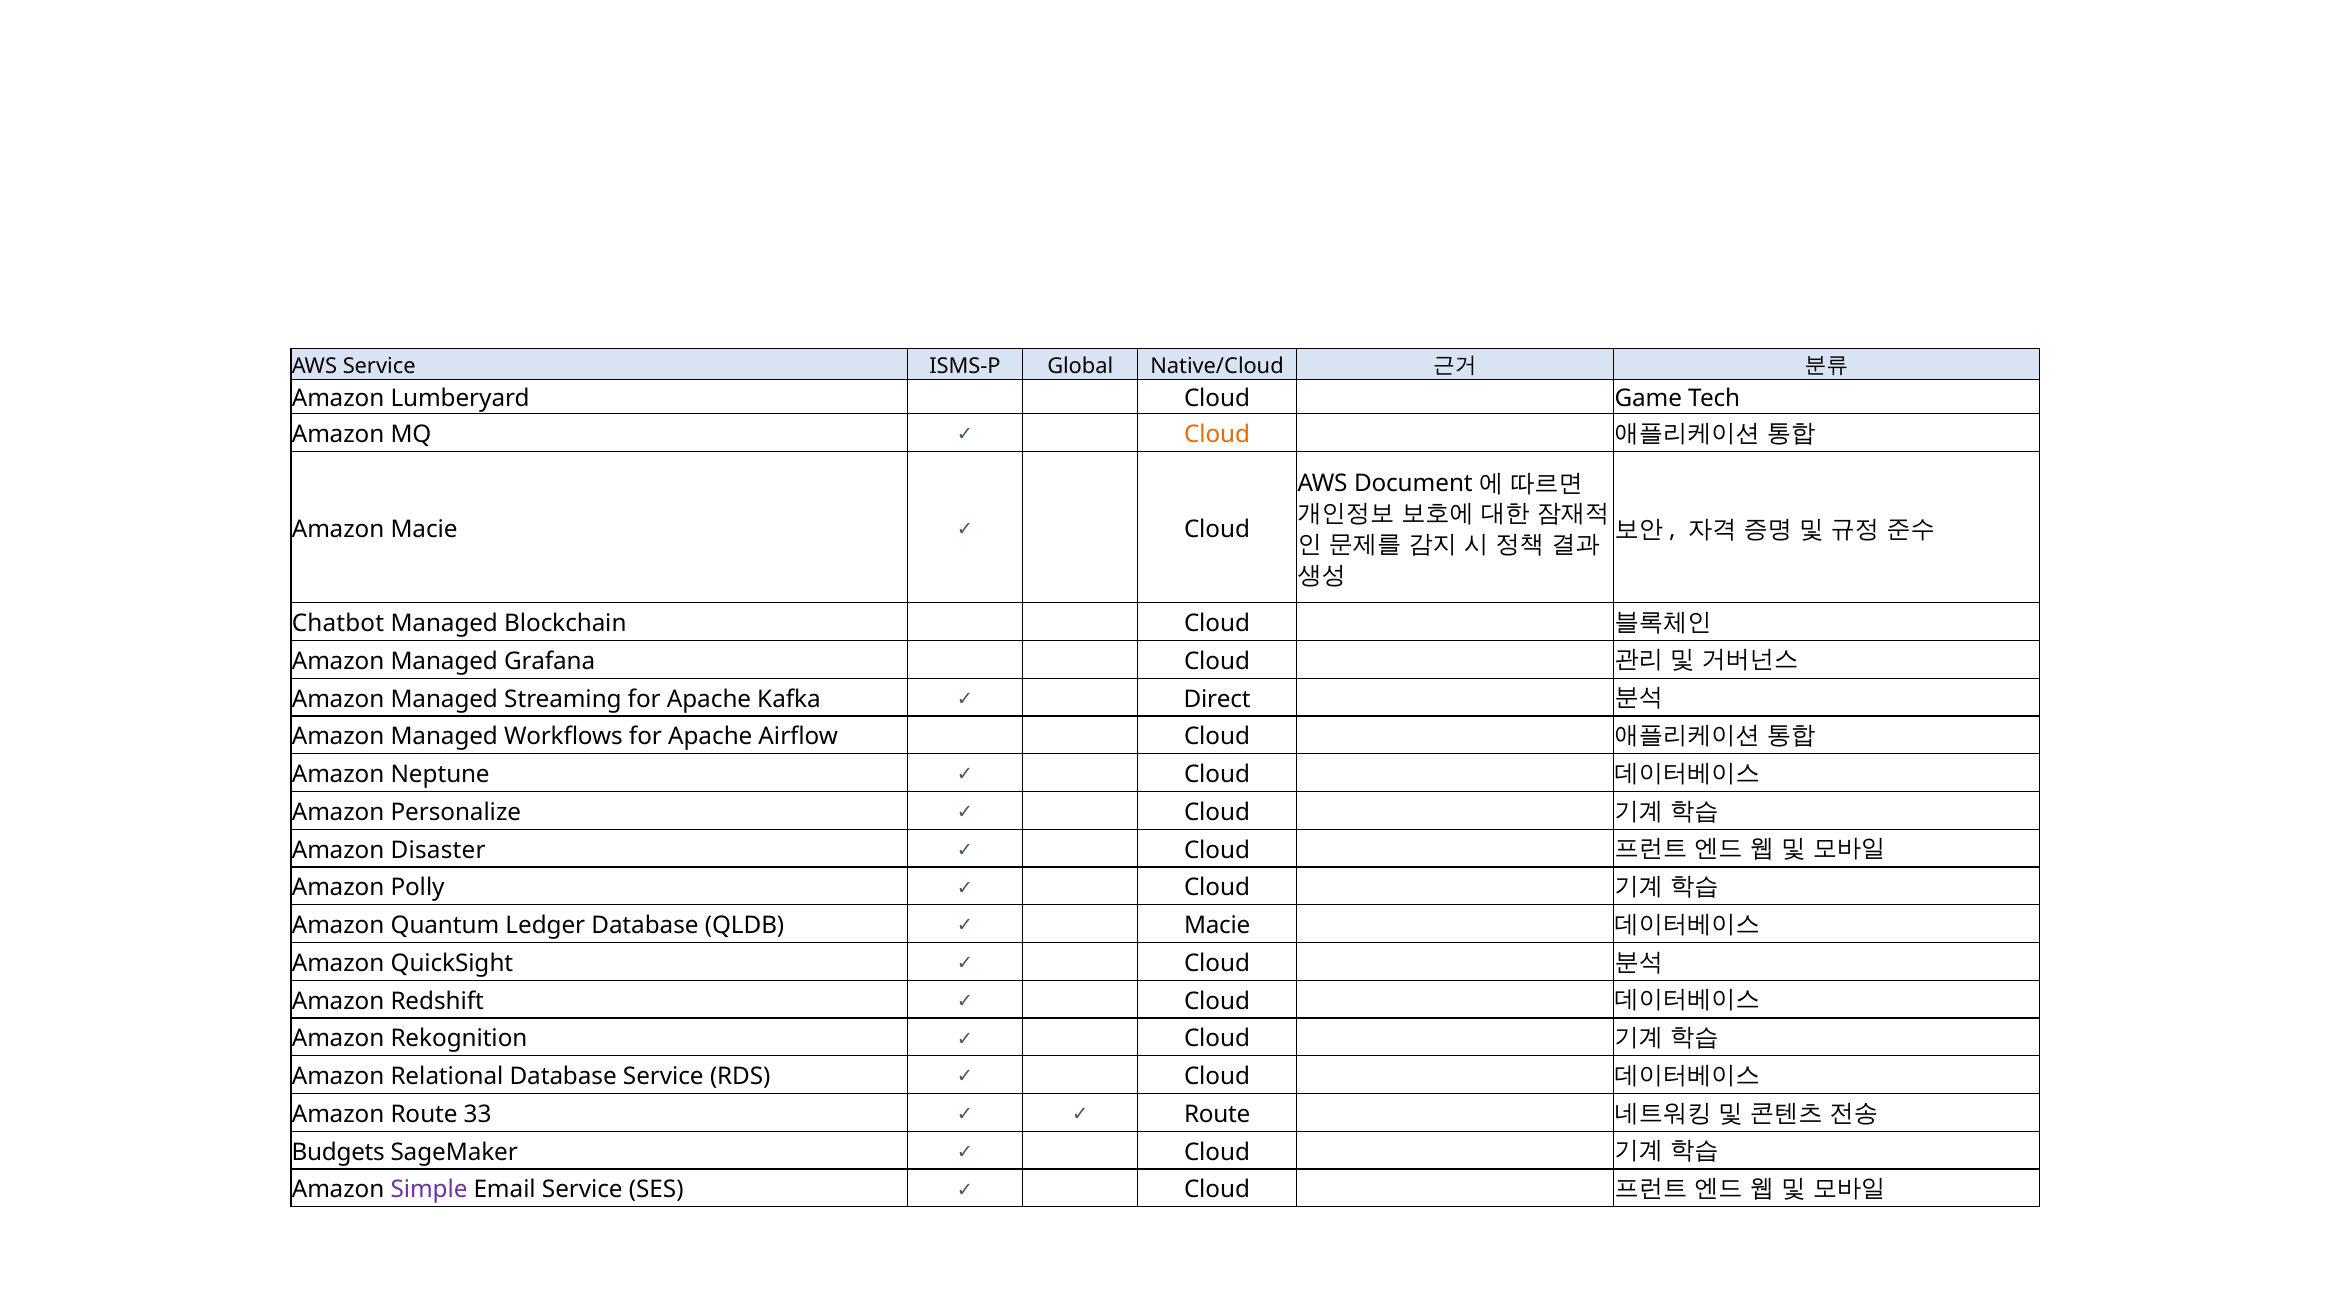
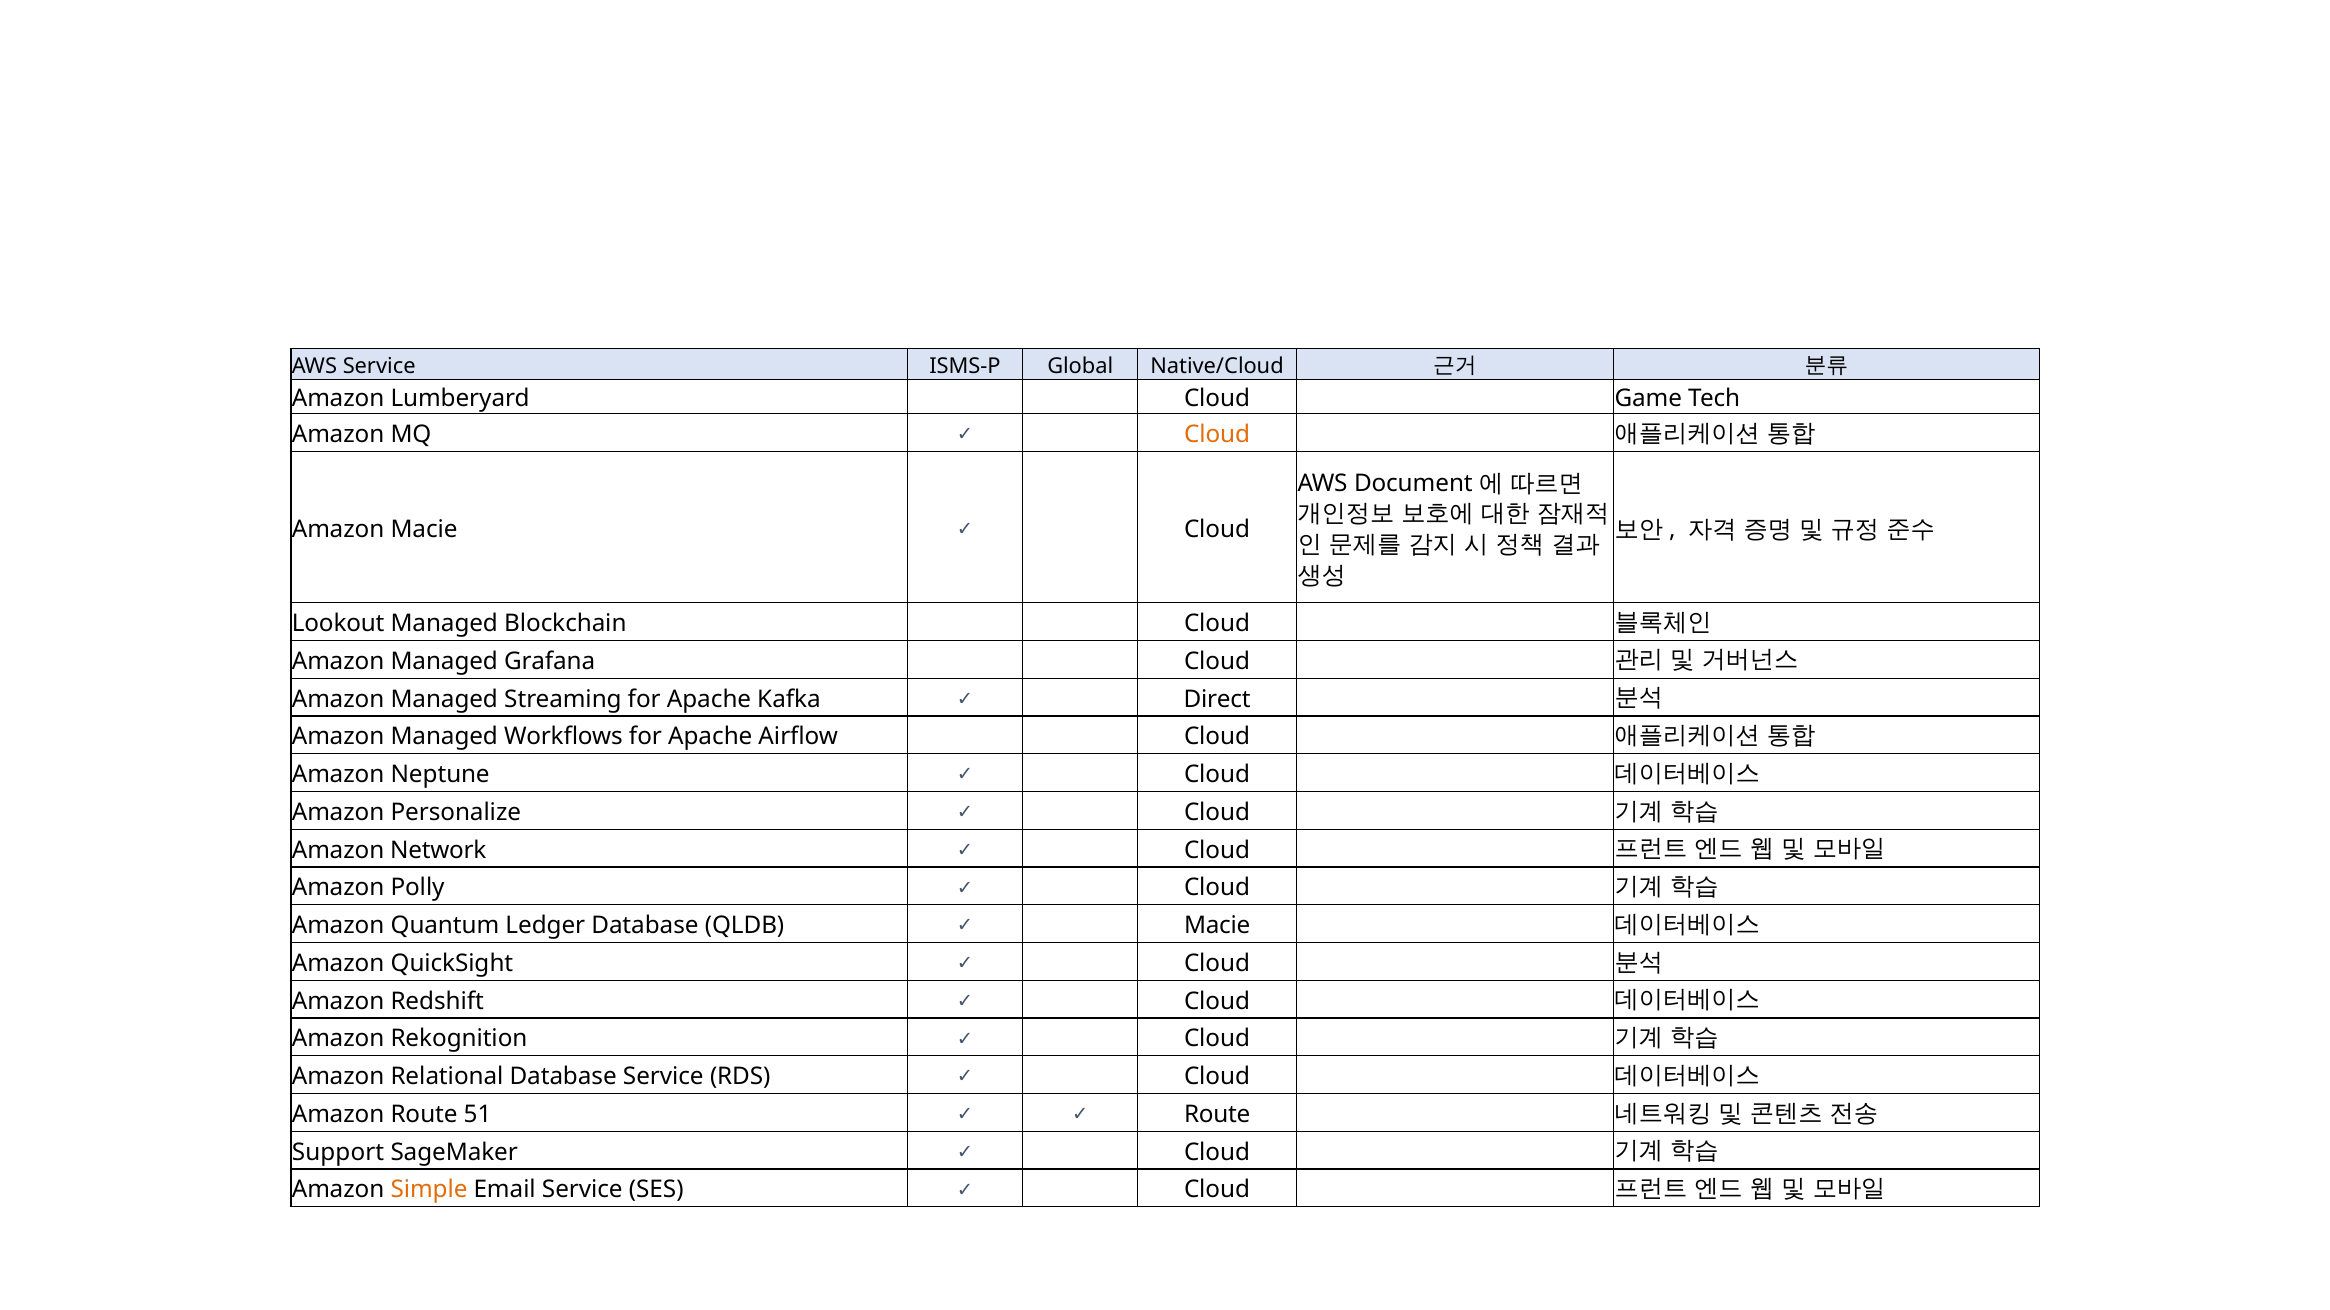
Chatbot: Chatbot -> Lookout
Disaster: Disaster -> Network
33: 33 -> 51
Budgets: Budgets -> Support
Simple colour: purple -> orange
